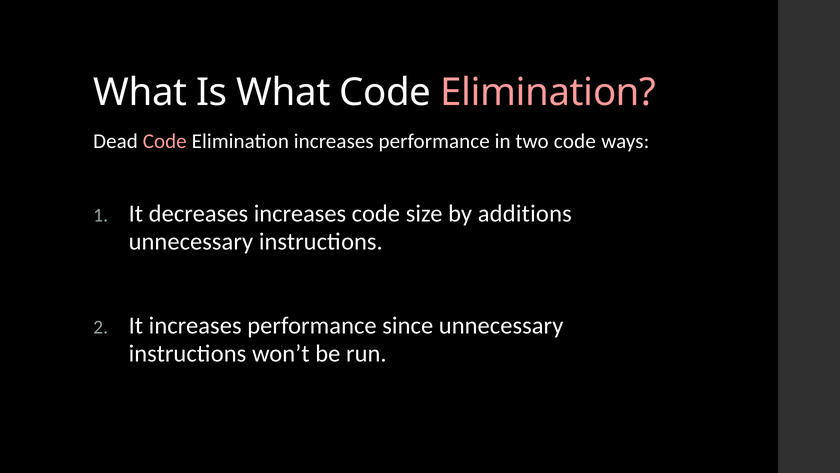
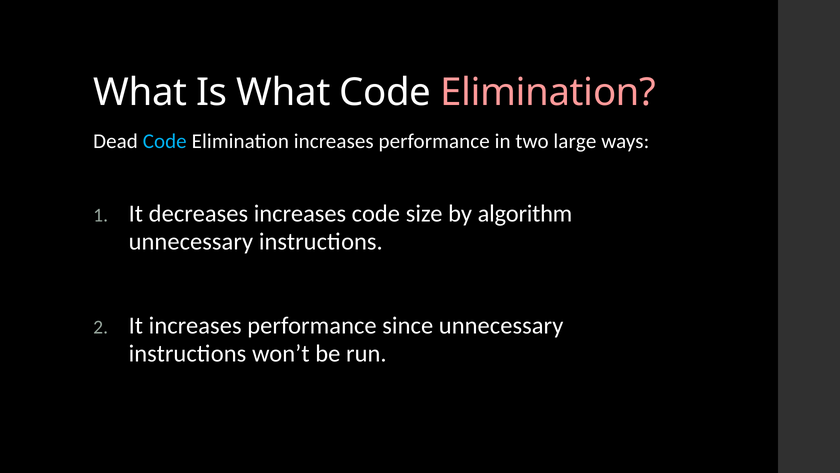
Code at (165, 141) colour: pink -> light blue
two code: code -> large
additions: additions -> algorithm
